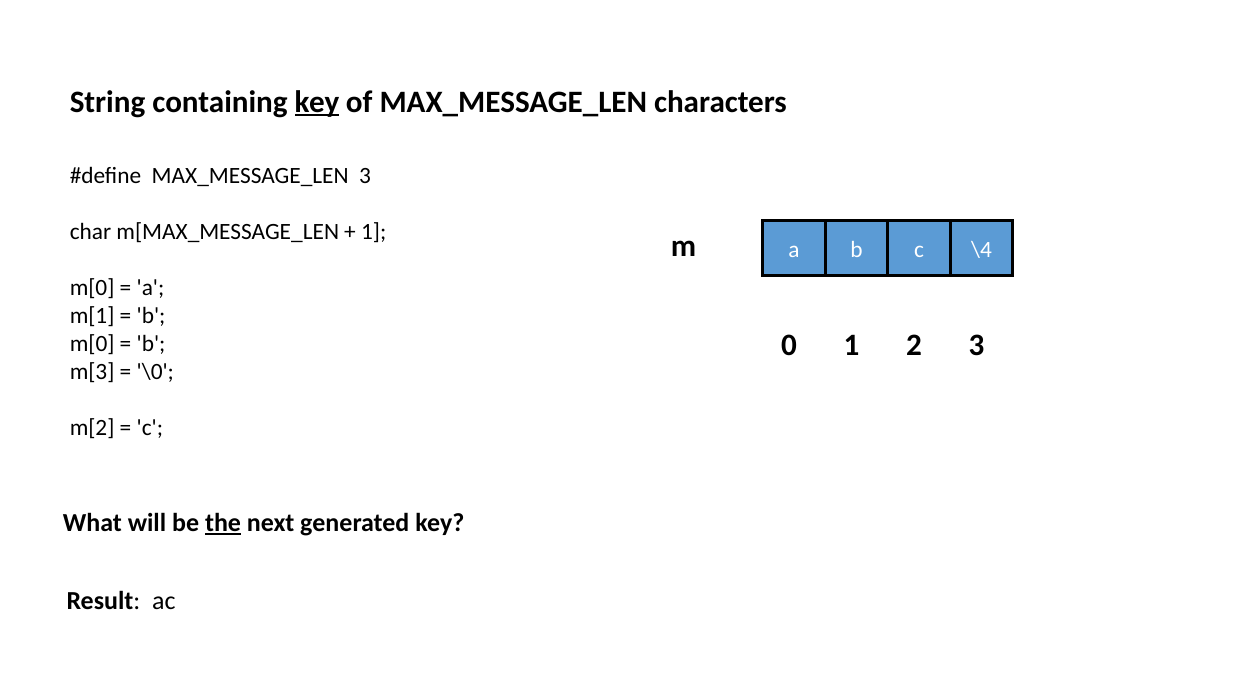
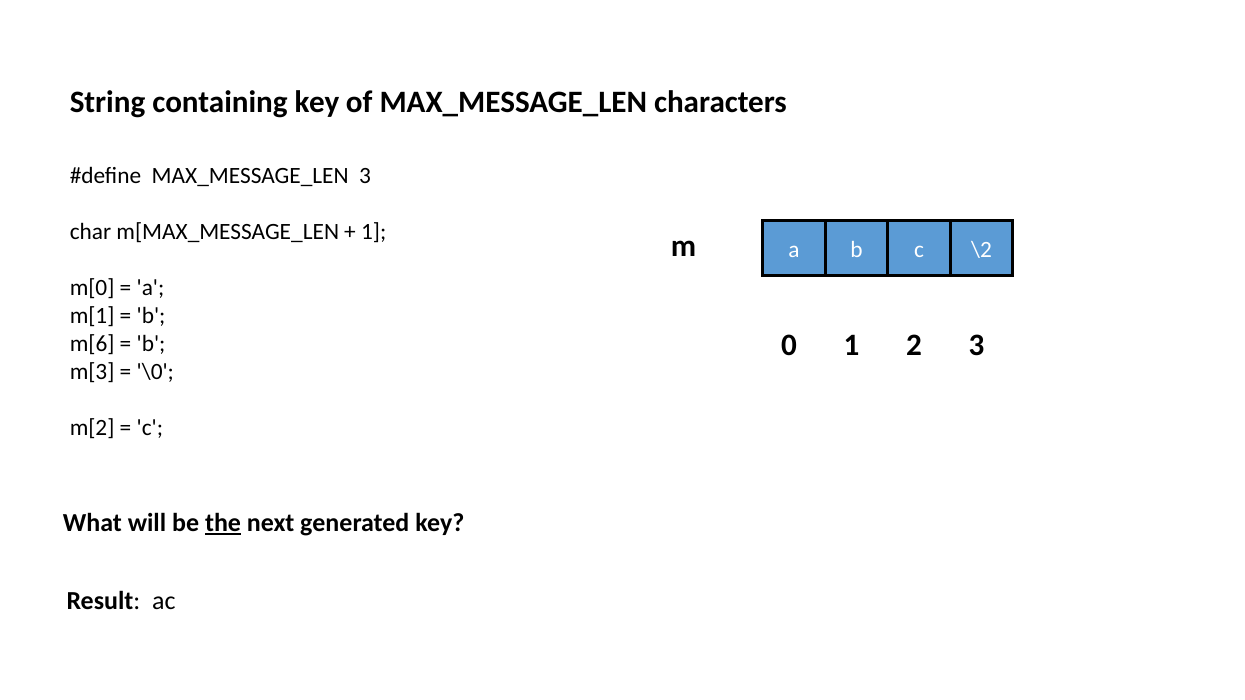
key at (317, 102) underline: present -> none
\4: \4 -> \2
m[0 at (92, 344): m[0 -> m[6
